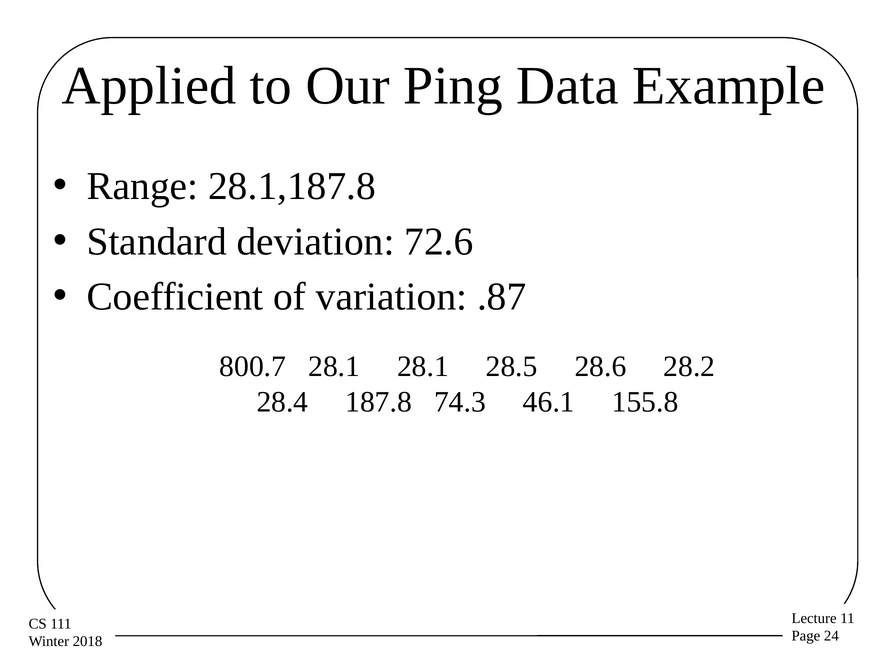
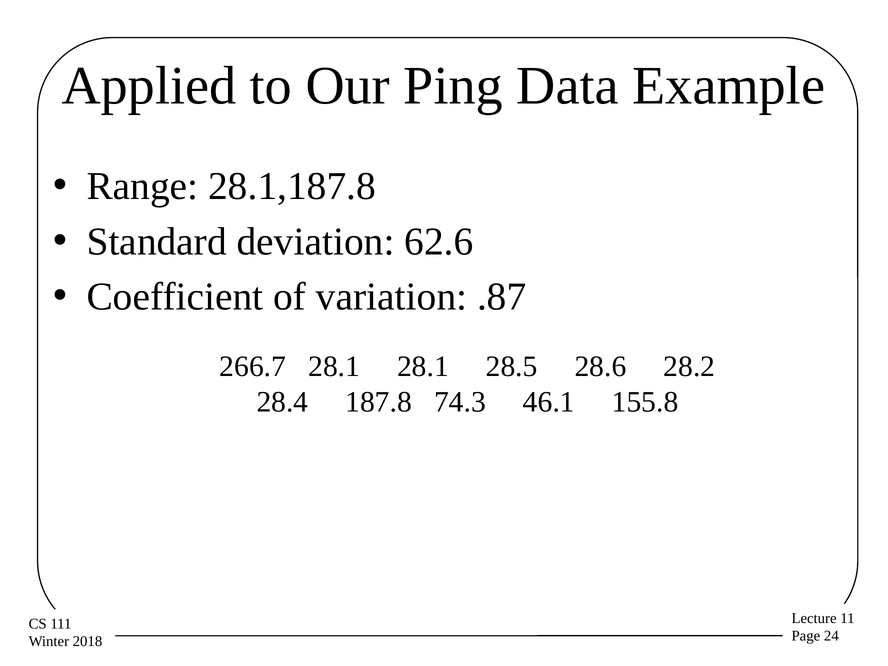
72.6: 72.6 -> 62.6
800.7: 800.7 -> 266.7
